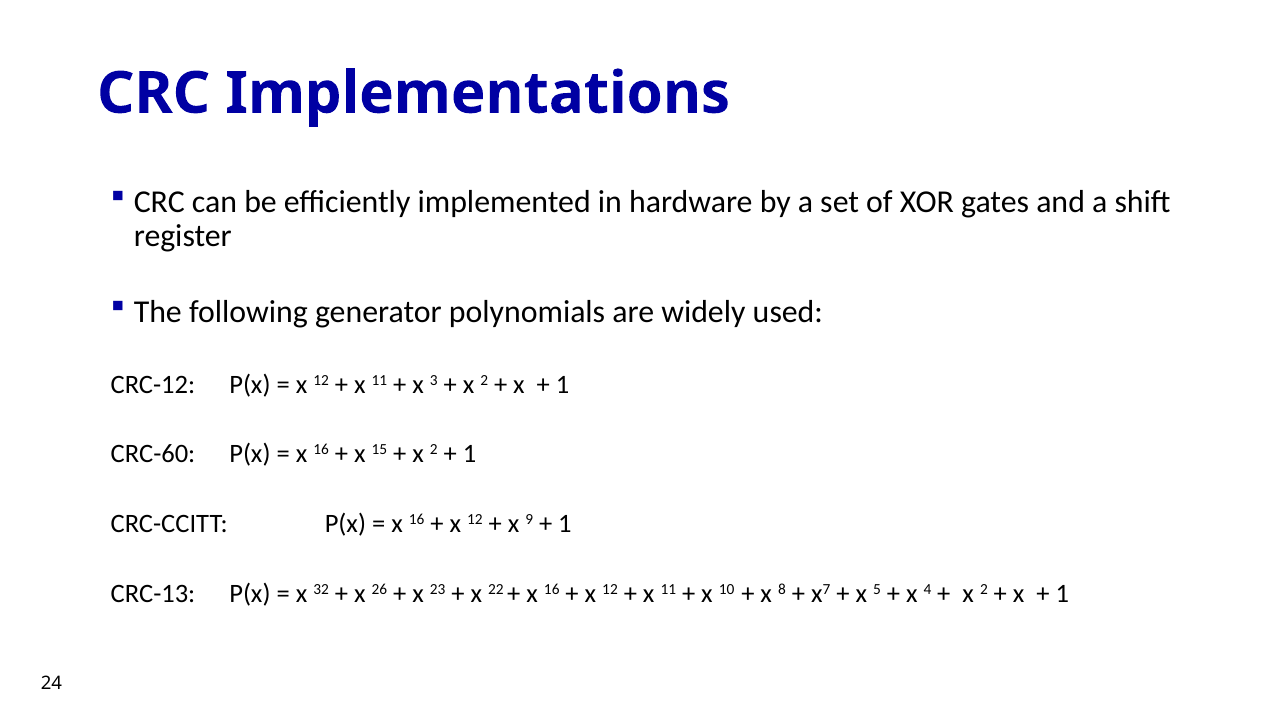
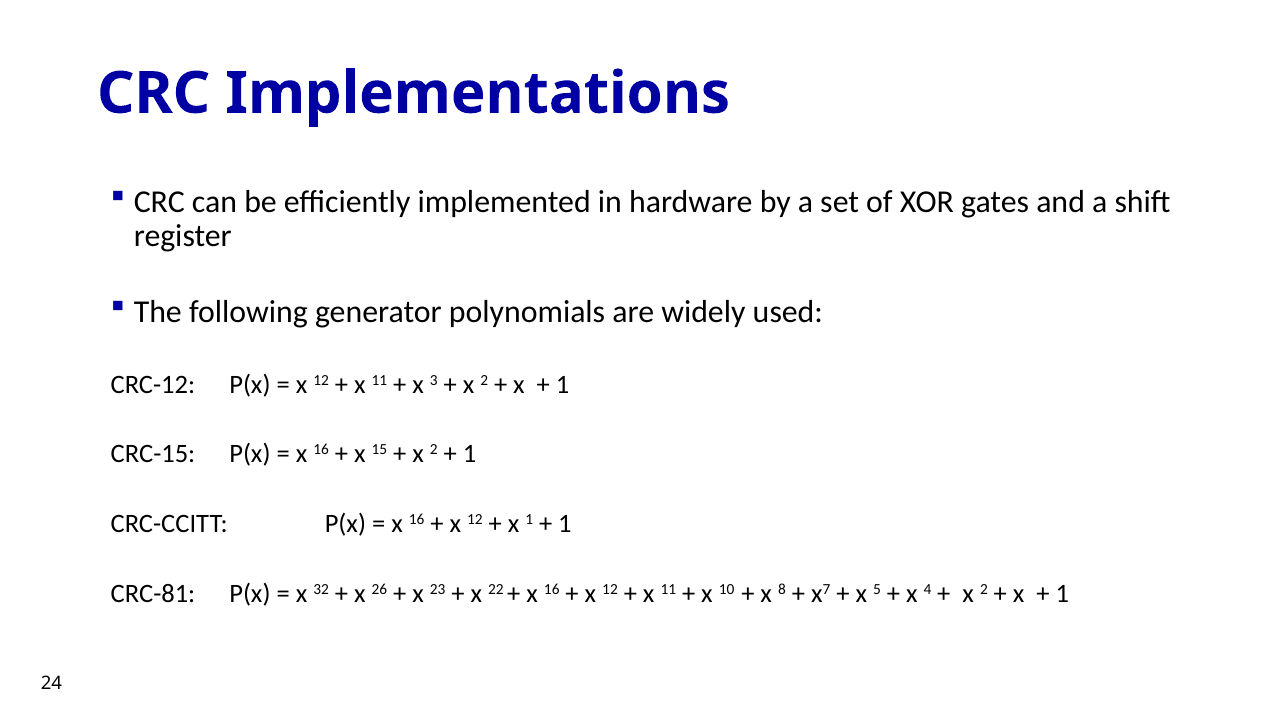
CRC-60: CRC-60 -> CRC-15
x 9: 9 -> 1
CRC-13: CRC-13 -> CRC-81
